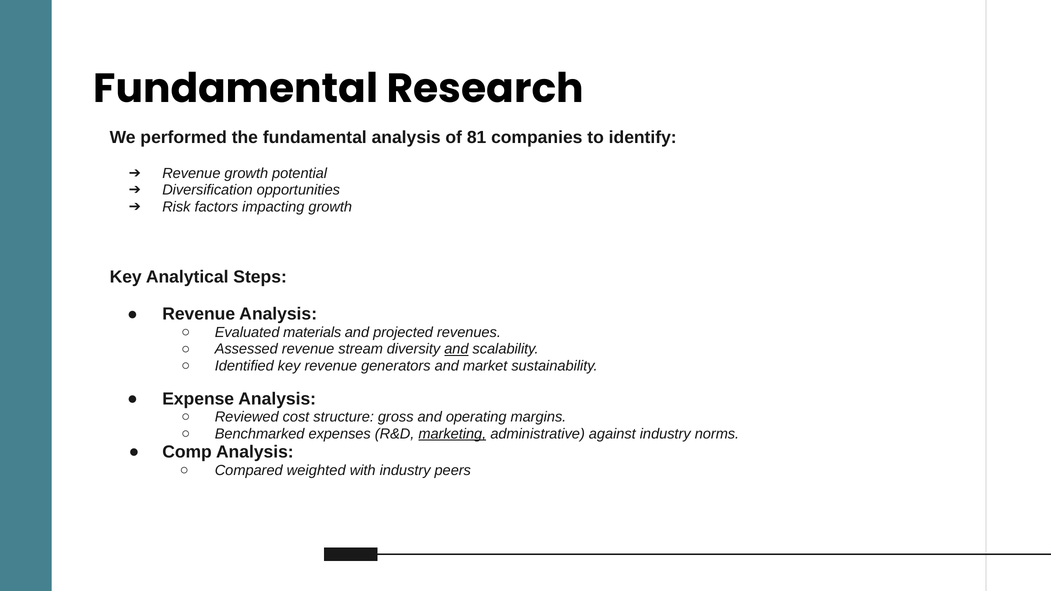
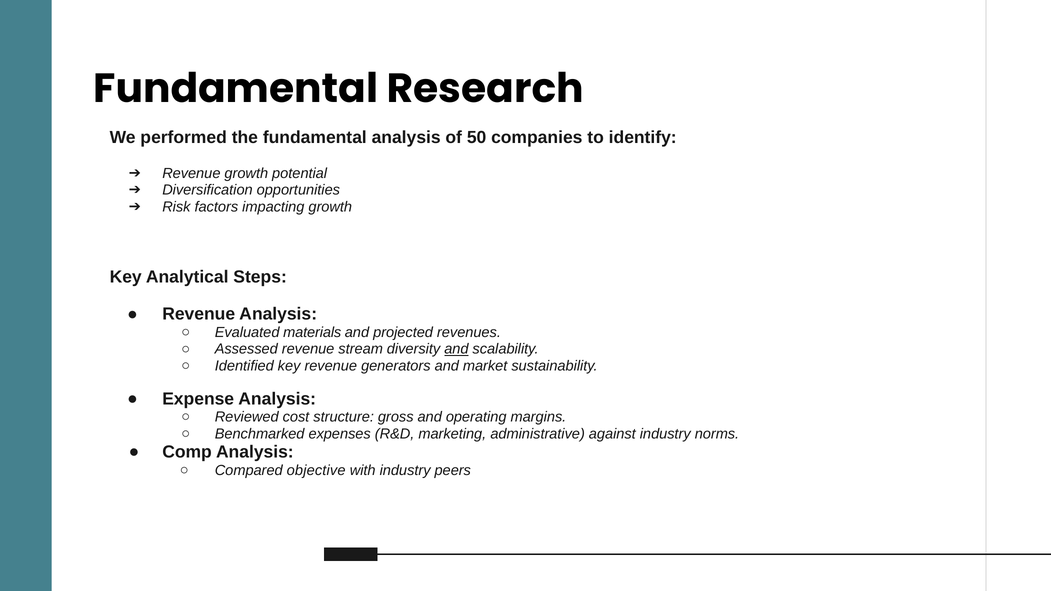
81: 81 -> 50
marketing underline: present -> none
weighted: weighted -> objective
